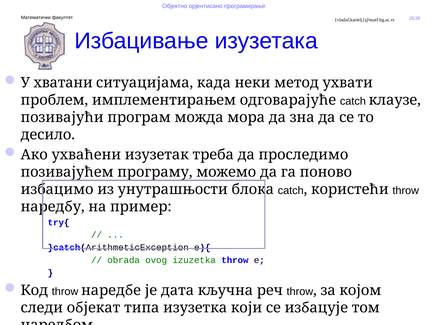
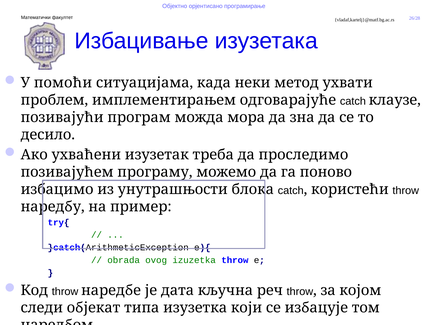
хватани: хватани -> помоћи
